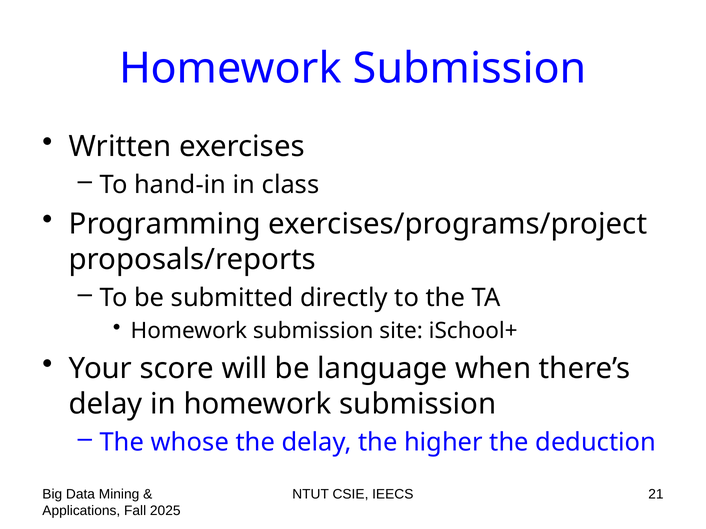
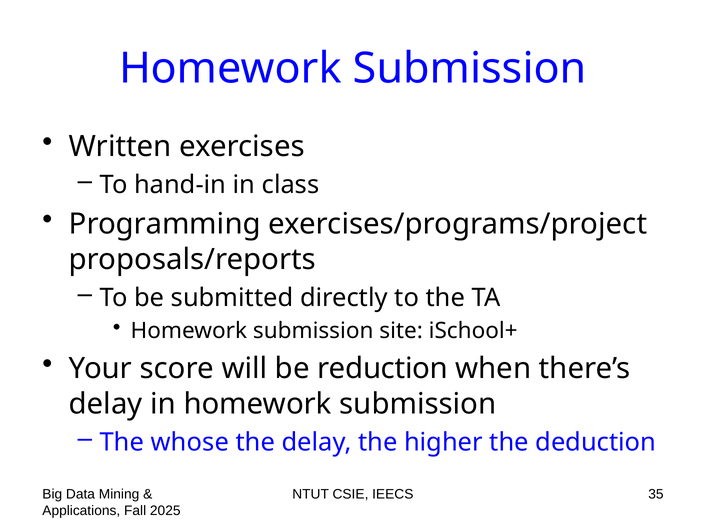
language: language -> reduction
21: 21 -> 35
